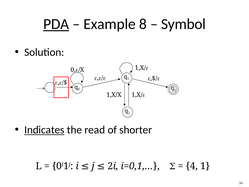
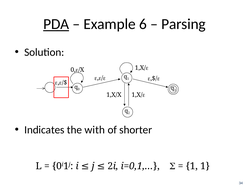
8: 8 -> 6
Symbol: Symbol -> Parsing
Indicates underline: present -> none
read: read -> with
4 at (192, 166): 4 -> 1
